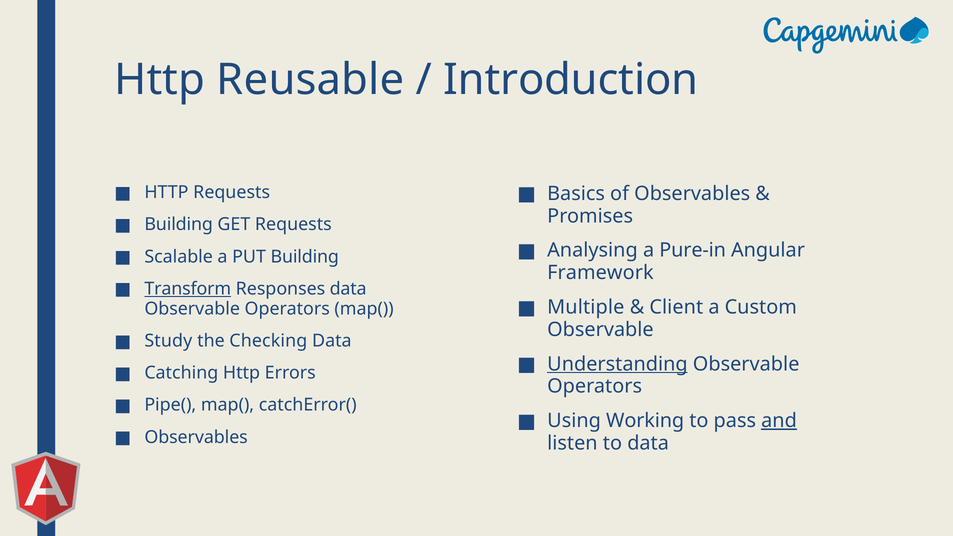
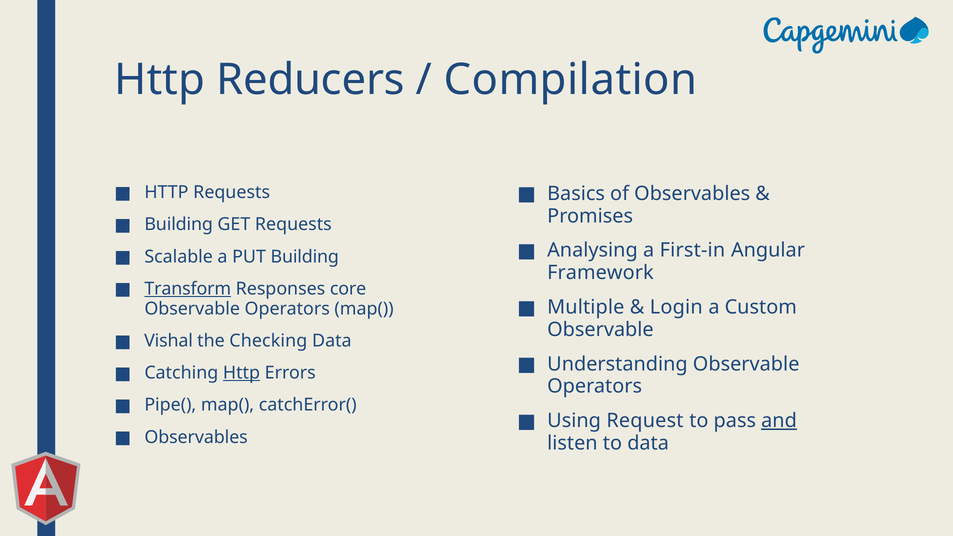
Reusable: Reusable -> Reducers
Introduction: Introduction -> Compilation
Pure-in: Pure-in -> First-in
Responses data: data -> core
Client: Client -> Login
Study: Study -> Vishal
Understanding underline: present -> none
Http at (241, 373) underline: none -> present
Working: Working -> Request
